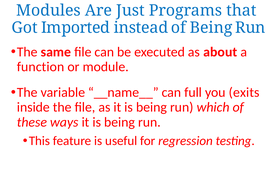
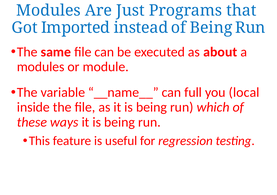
function at (41, 67): function -> modules
exits: exits -> local
